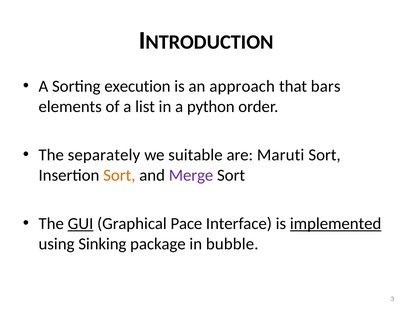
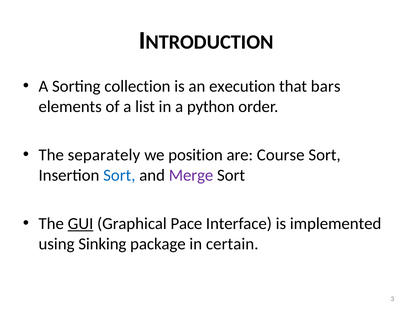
execution: execution -> collection
approach: approach -> execution
suitable: suitable -> position
Maruti: Maruti -> Course
Sort at (119, 175) colour: orange -> blue
implemented underline: present -> none
bubble: bubble -> certain
